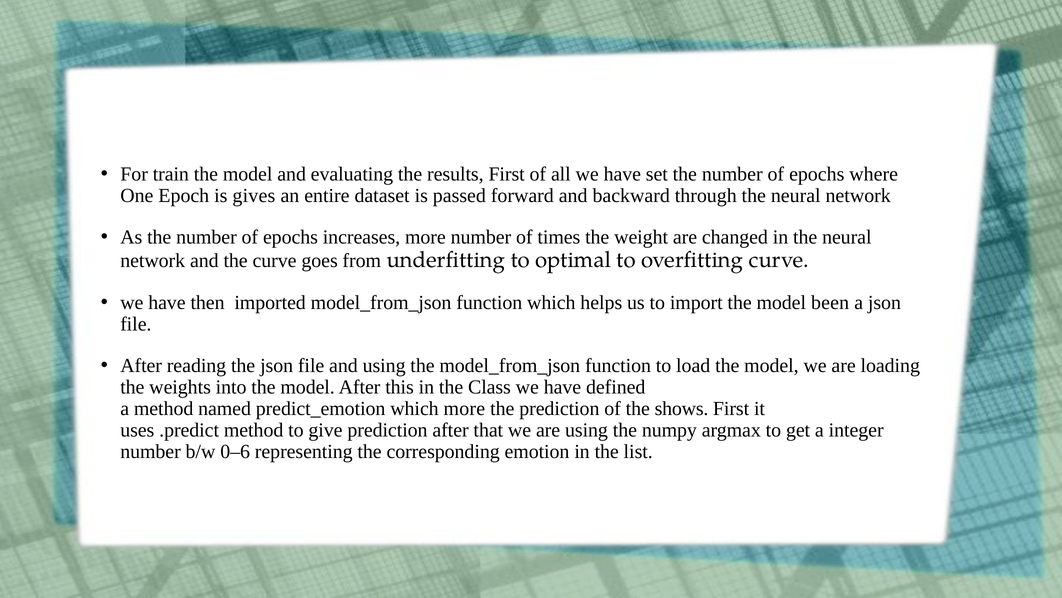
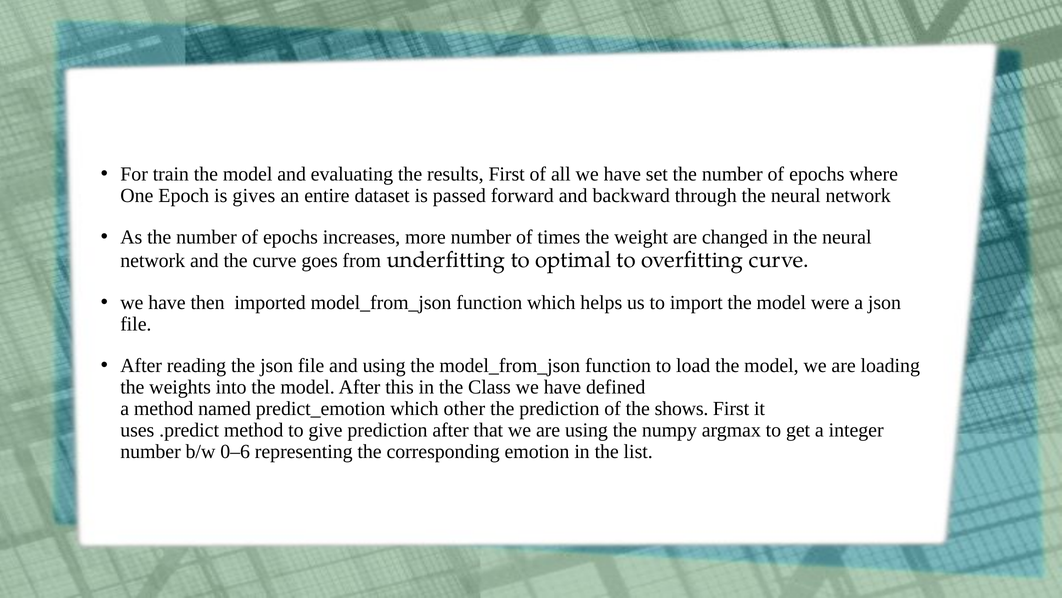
been: been -> were
which more: more -> other
